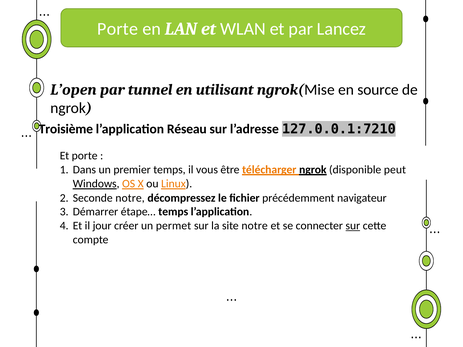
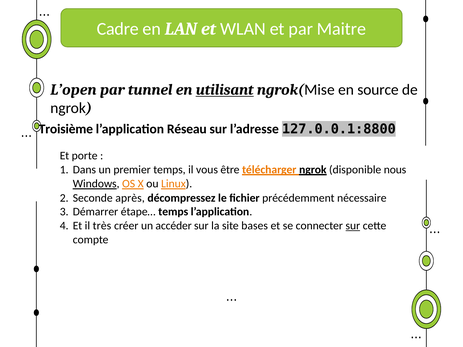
Porte at (118, 29): Porte -> Cadre
Lancez: Lancez -> Maitre
utilisant underline: none -> present
127.0.0.1:7210: 127.0.0.1:7210 -> 127.0.0.1:8800
peut: peut -> nous
Seconde notre: notre -> après
navigateur: navigateur -> nécessaire
jour: jour -> très
permet: permet -> accéder
site notre: notre -> bases
